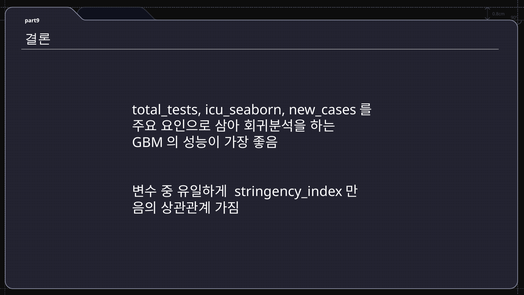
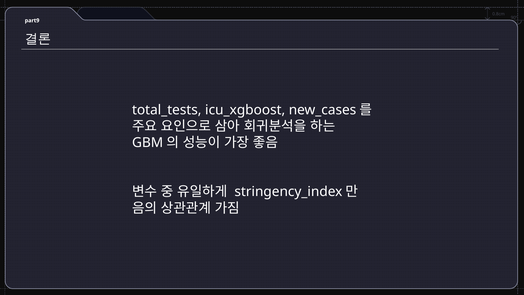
icu_seaborn: icu_seaborn -> icu_xgboost
